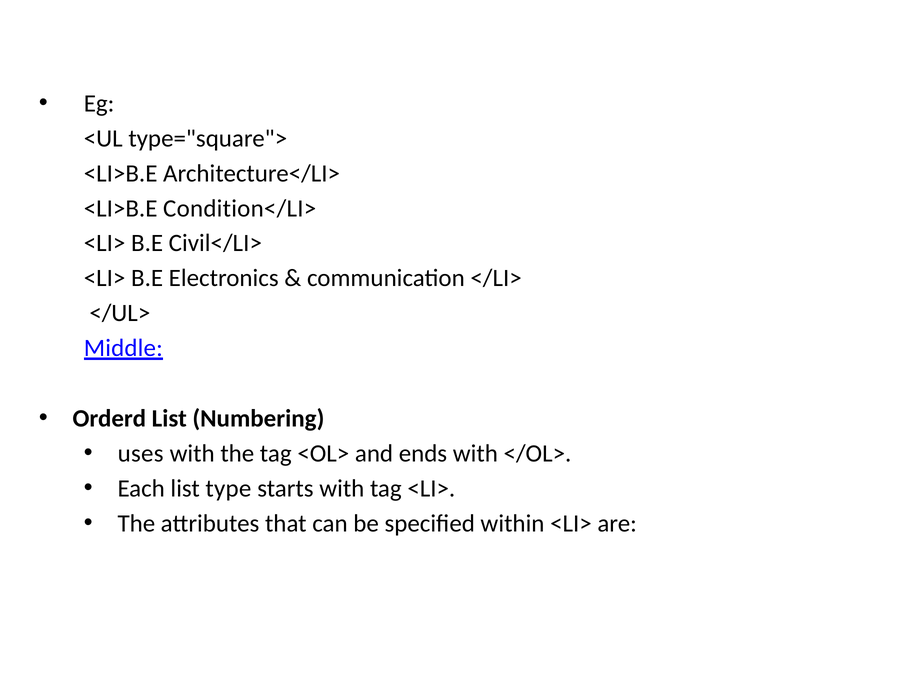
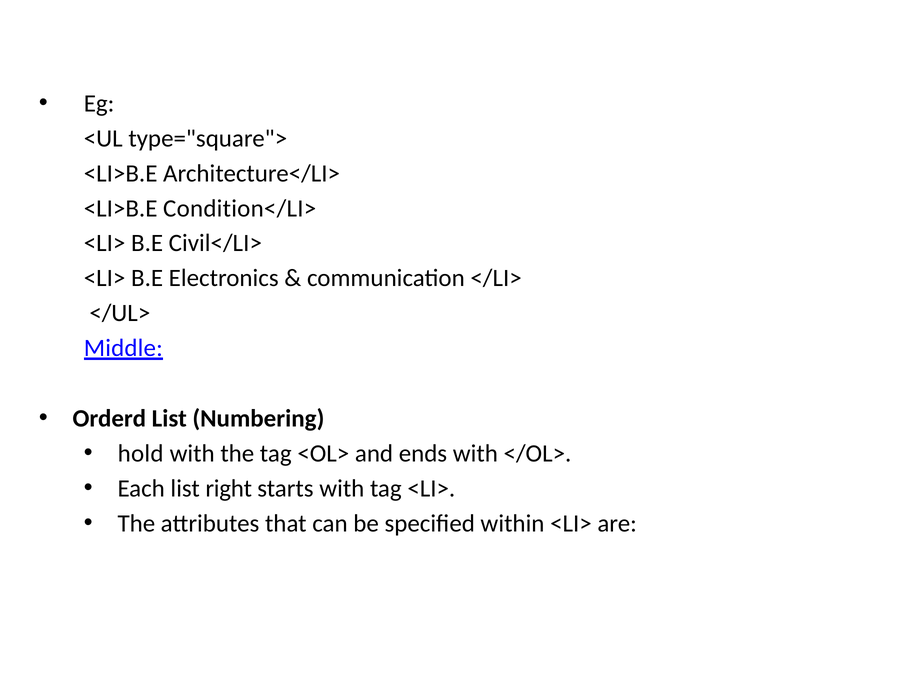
uses: uses -> hold
type: type -> right
